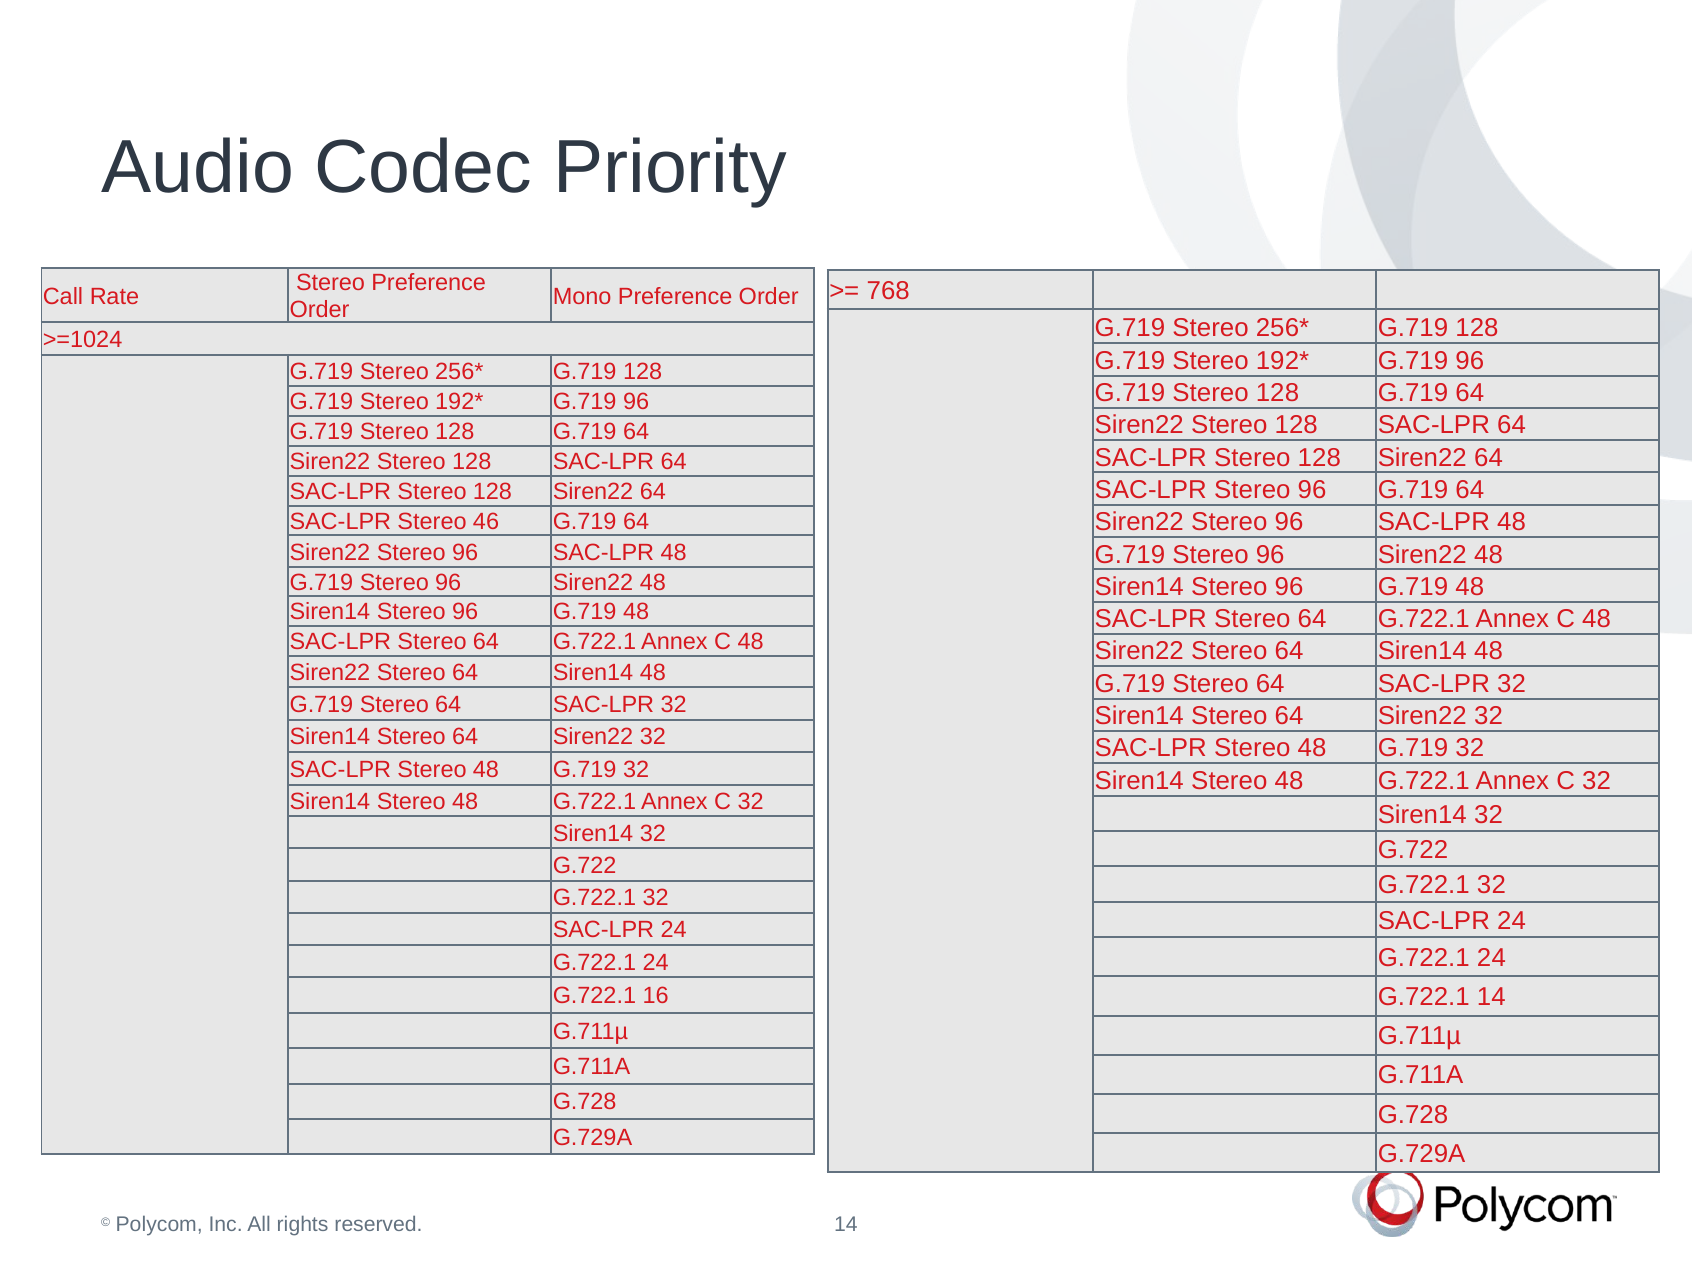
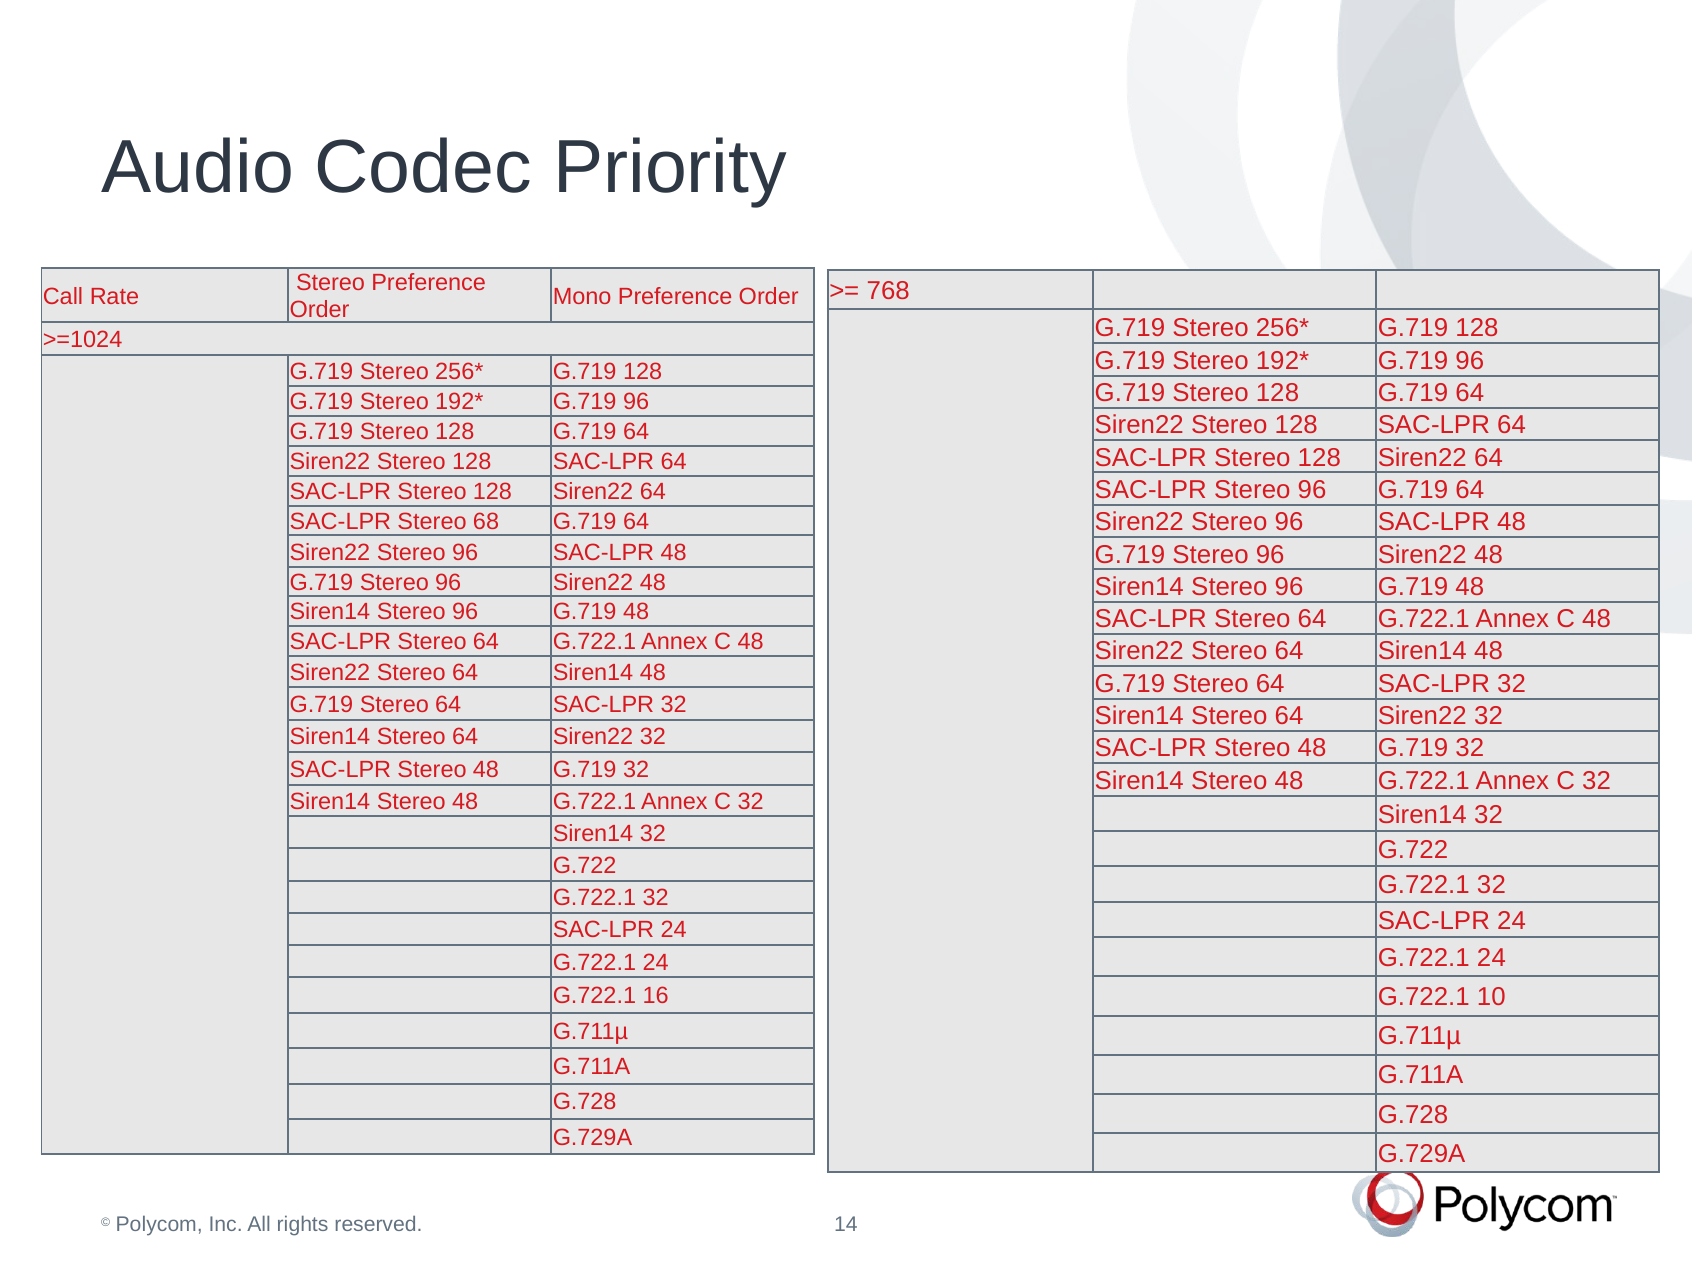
46: 46 -> 68
G.722.1 14: 14 -> 10
